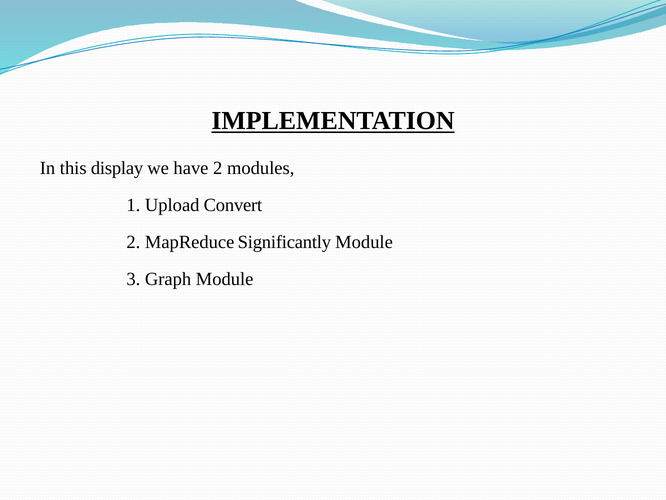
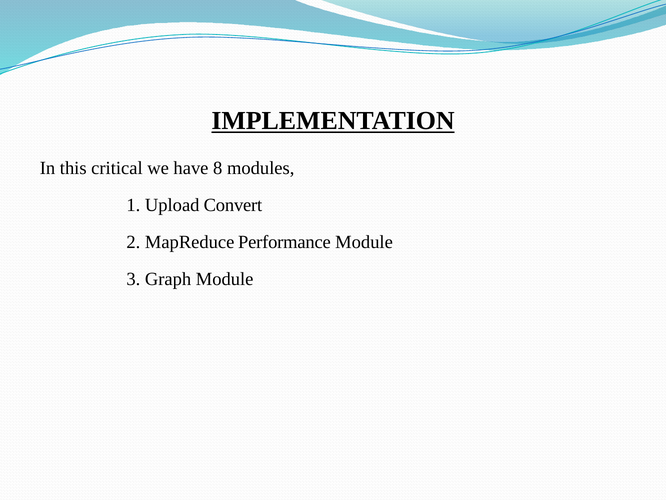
display: display -> critical
have 2: 2 -> 8
Significantly: Significantly -> Performance
